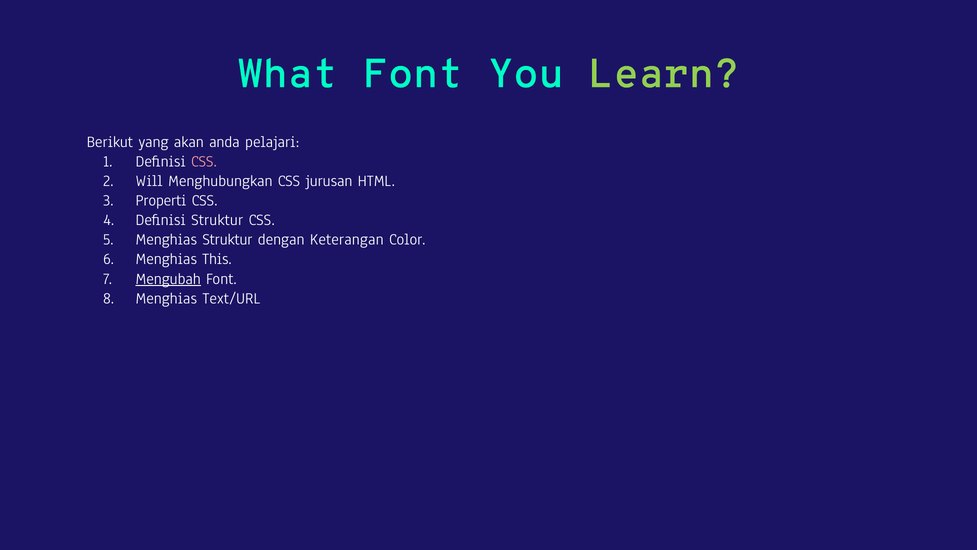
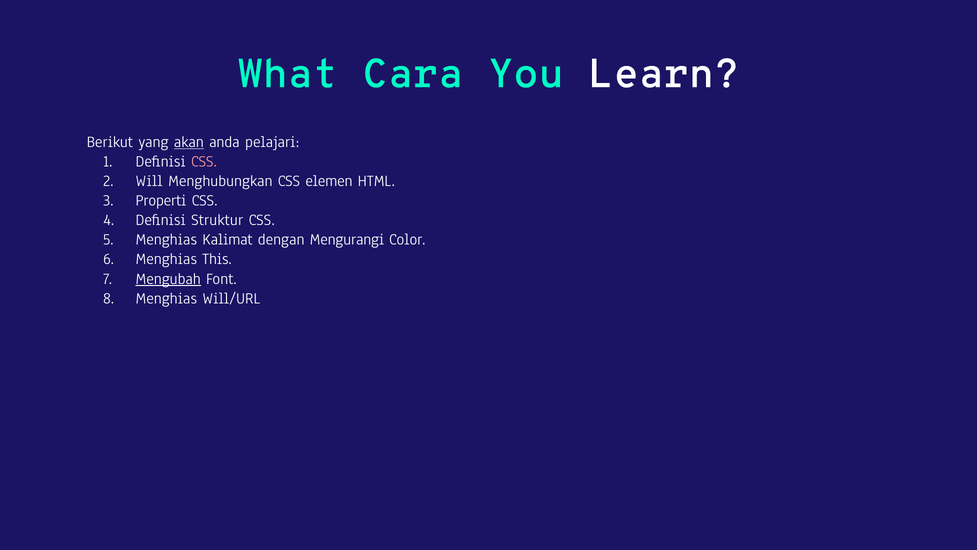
What Font: Font -> Cara
Learn colour: light green -> white
akan underline: none -> present
jurusan: jurusan -> elemen
Menghias Struktur: Struktur -> Kalimat
Keterangan: Keterangan -> Mengurangi
Text/URL: Text/URL -> Will/URL
